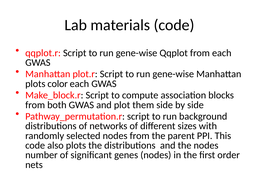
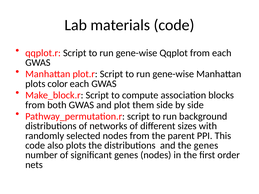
the nodes: nodes -> genes
